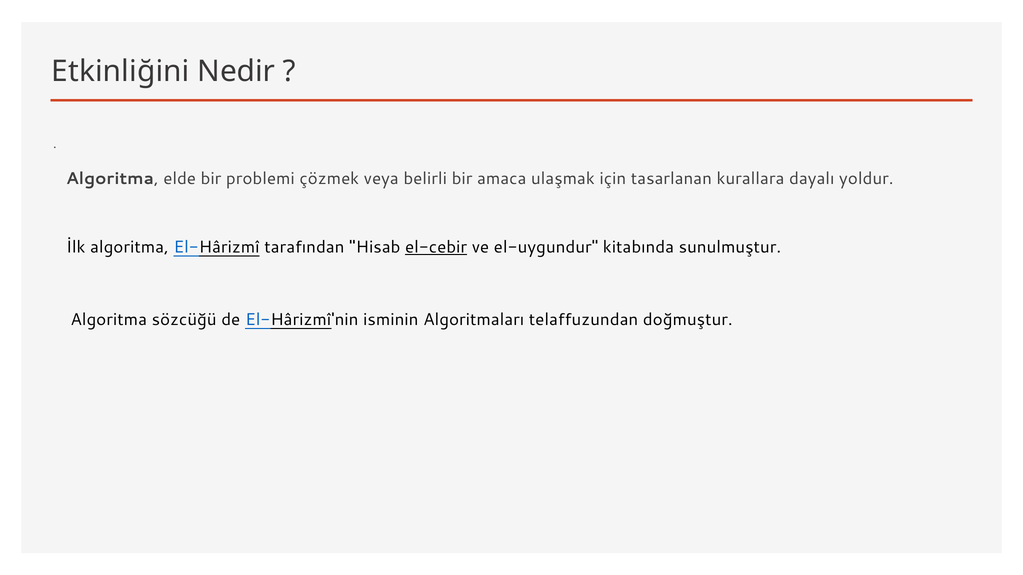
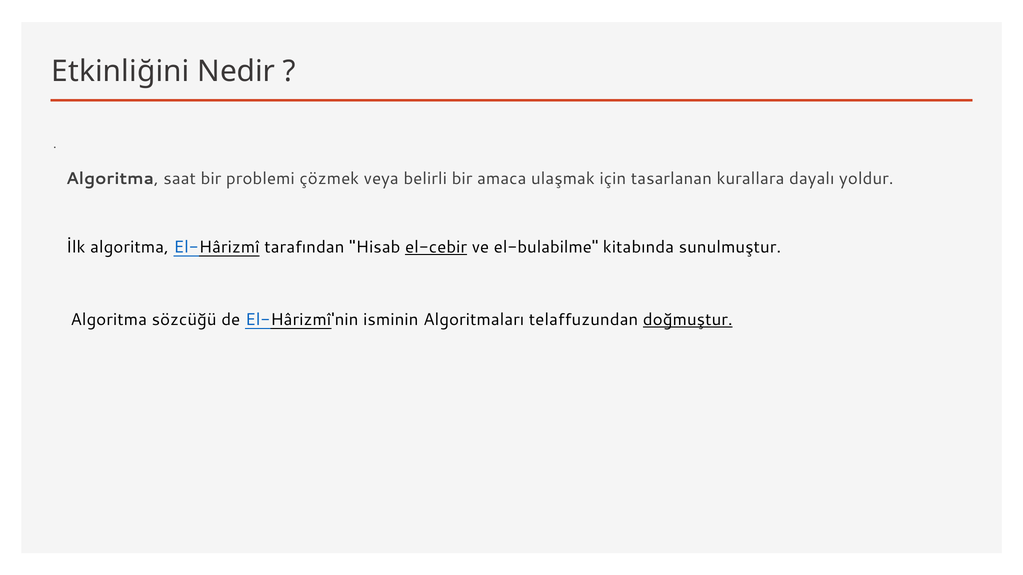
elde: elde -> saat
el-uygundur: el-uygundur -> el-bulabilme
doğmuştur underline: none -> present
